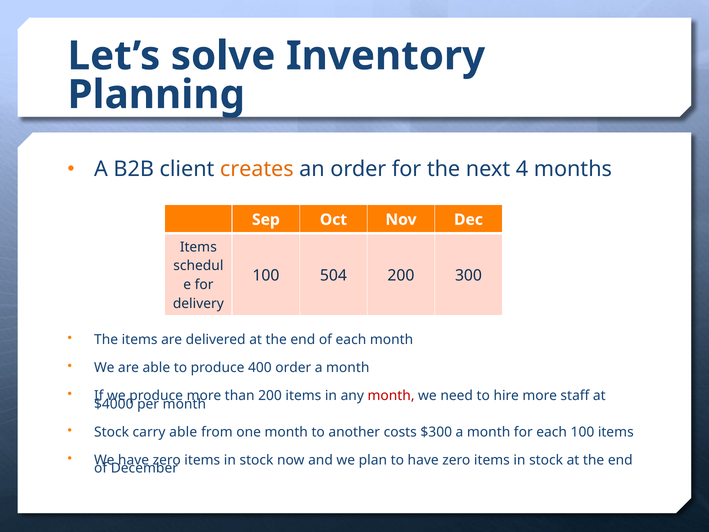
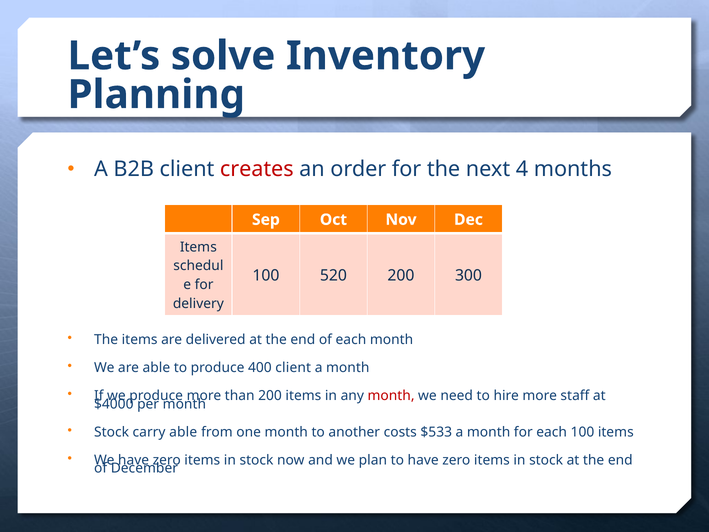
creates colour: orange -> red
504: 504 -> 520
400 order: order -> client
$300: $300 -> $533
